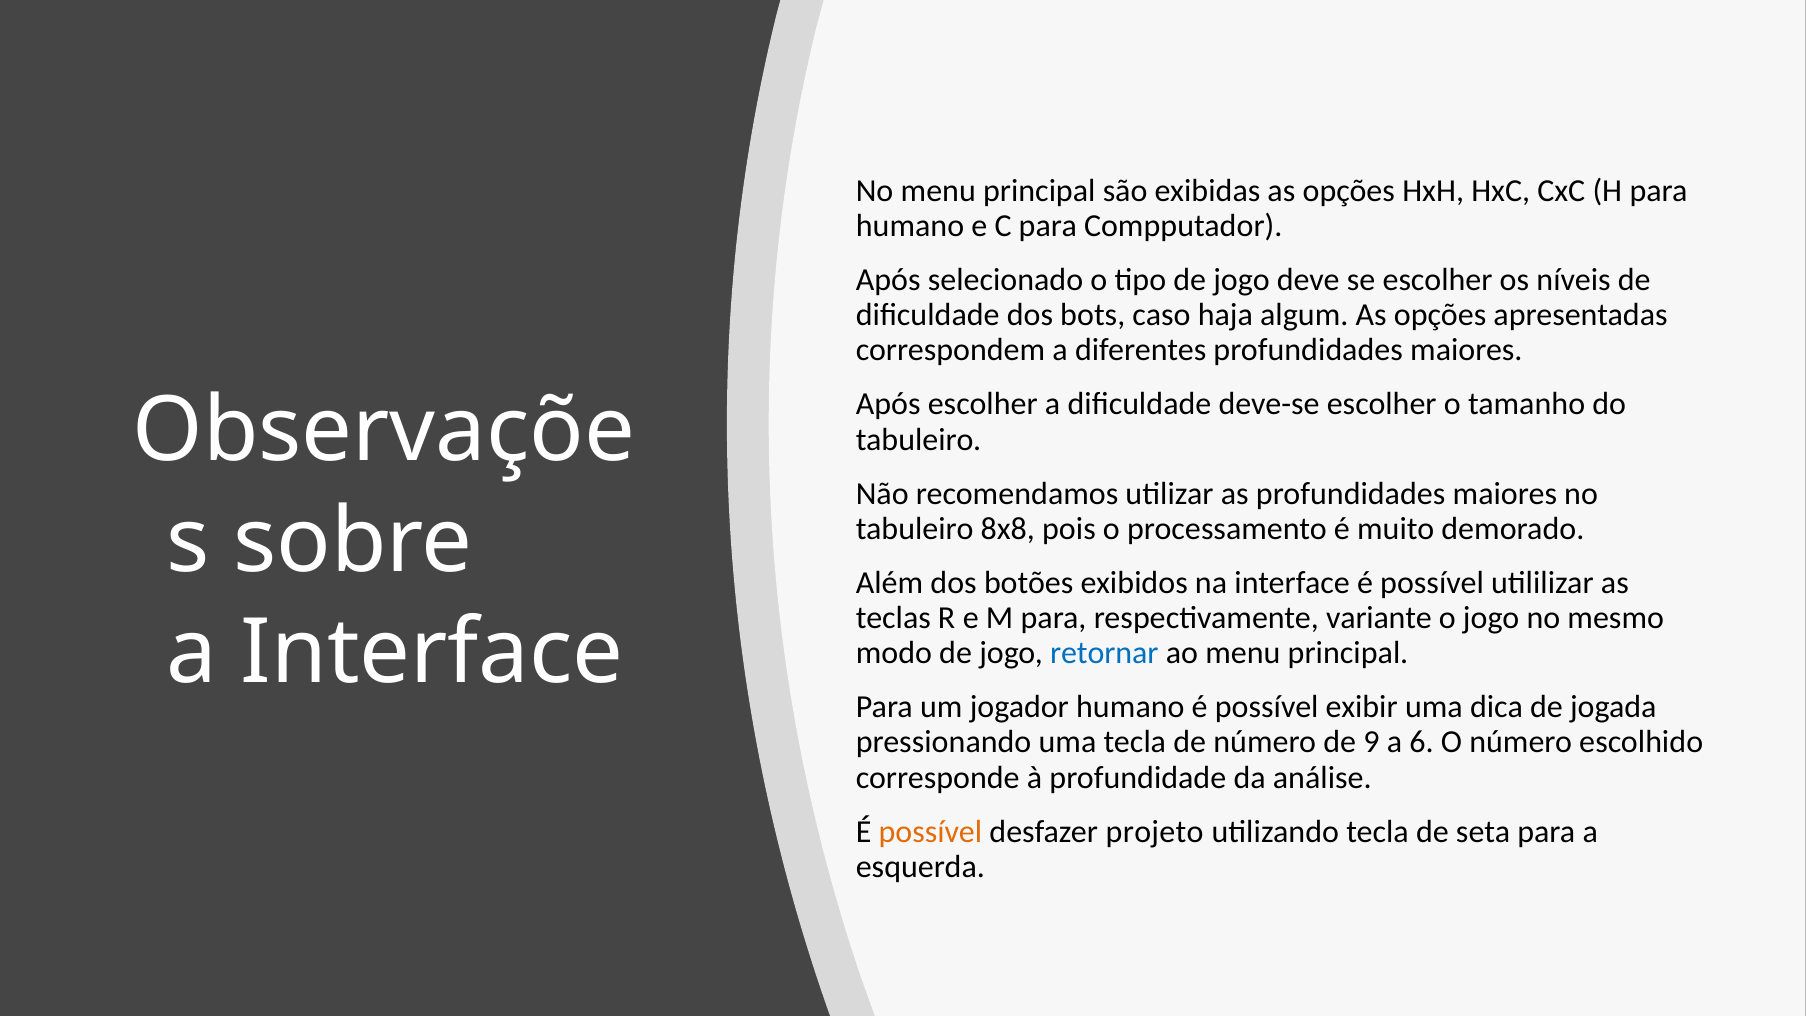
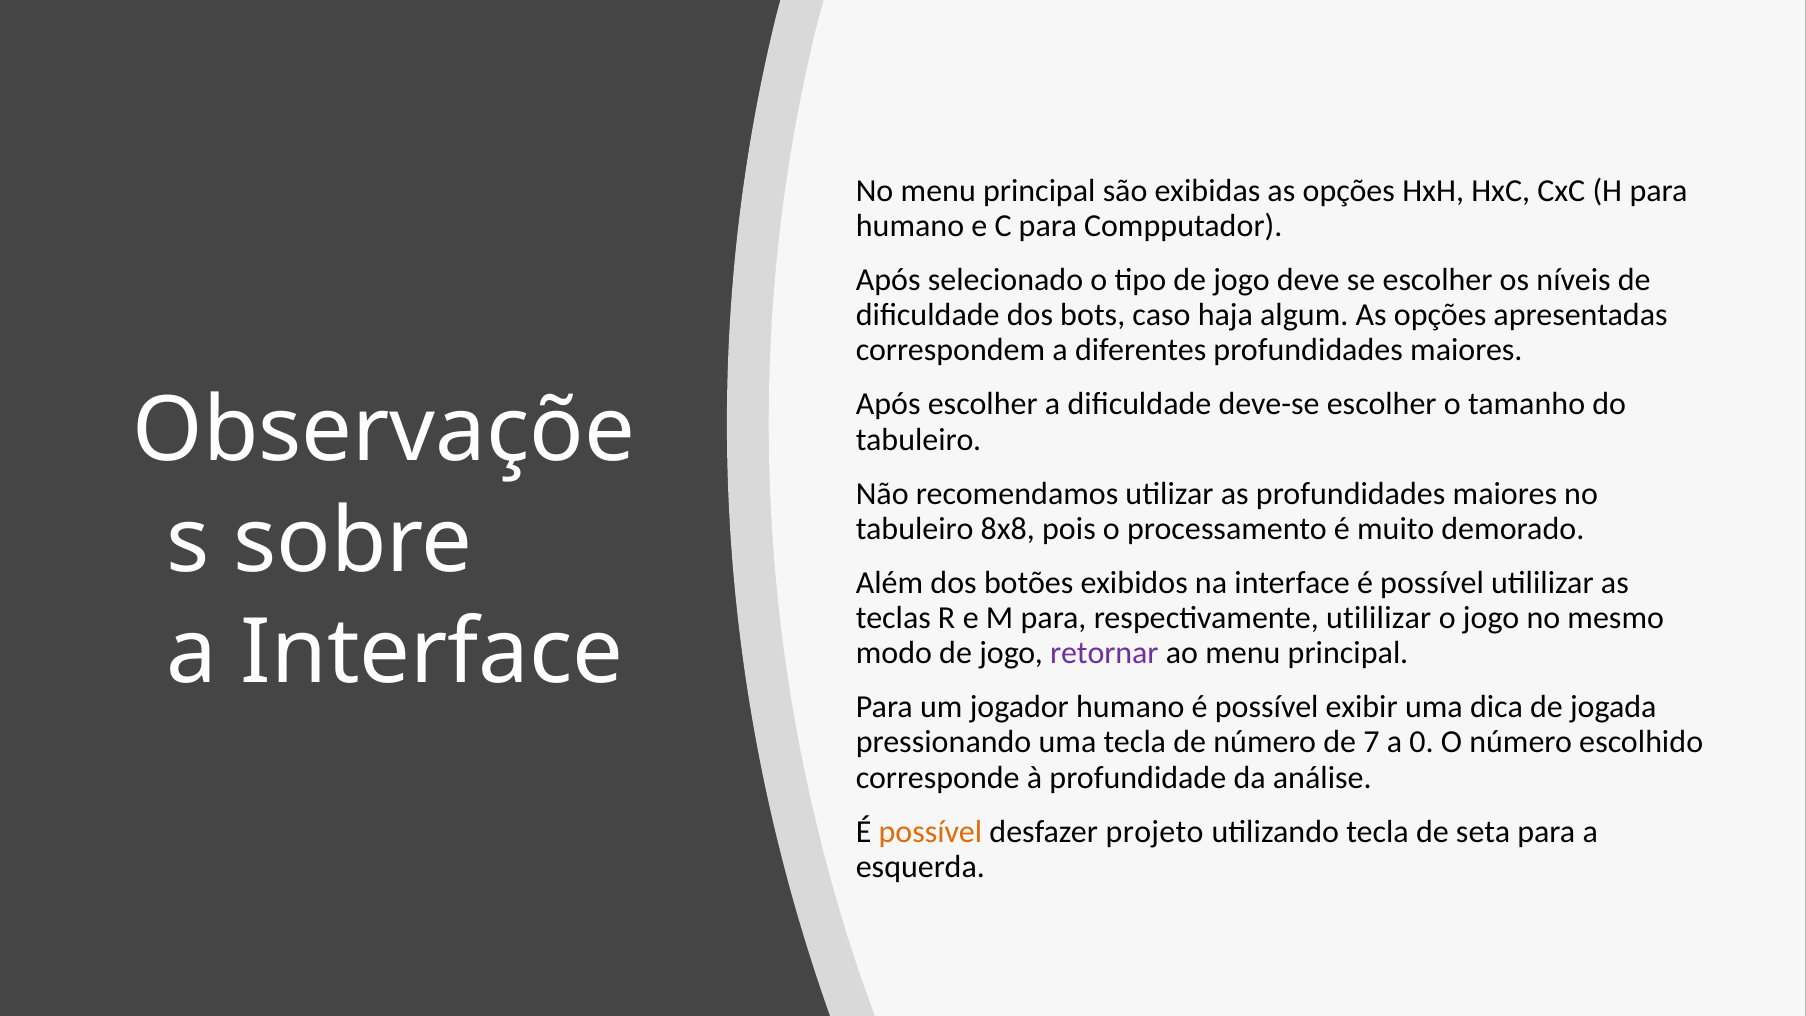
respectivamente variante: variante -> utililizar
retornar colour: blue -> purple
9: 9 -> 7
6: 6 -> 0
